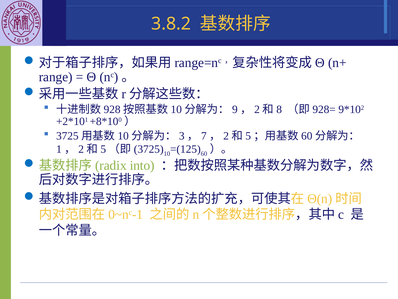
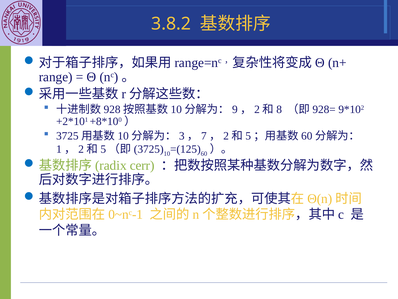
into: into -> cerr
